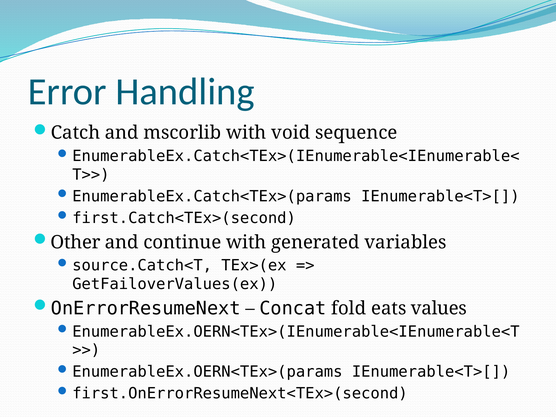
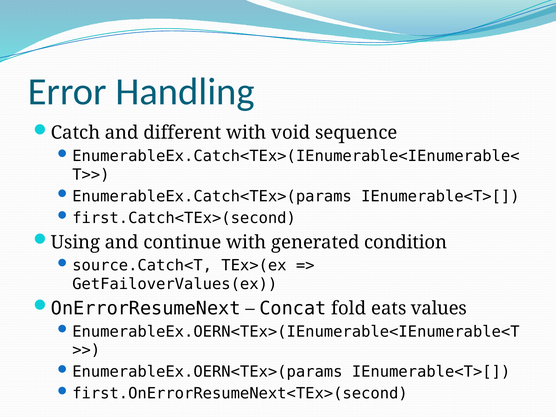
mscorlib: mscorlib -> different
Other: Other -> Using
variables: variables -> condition
